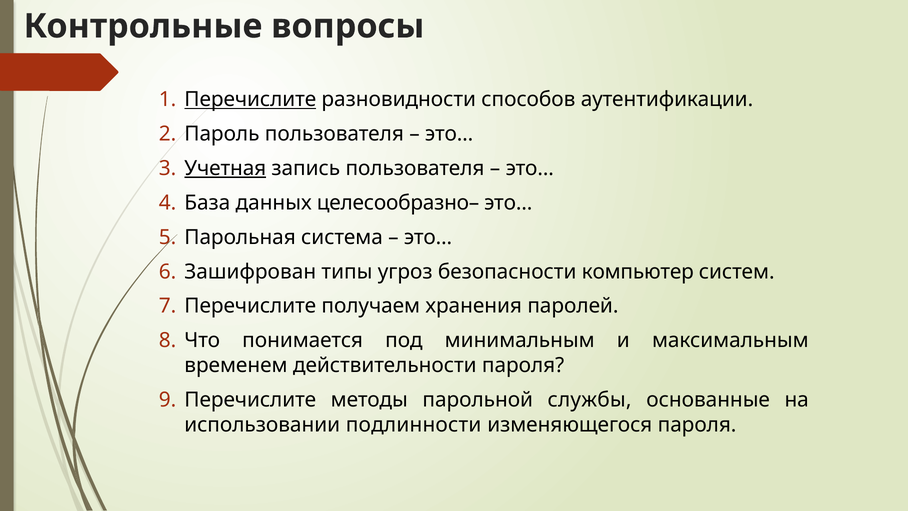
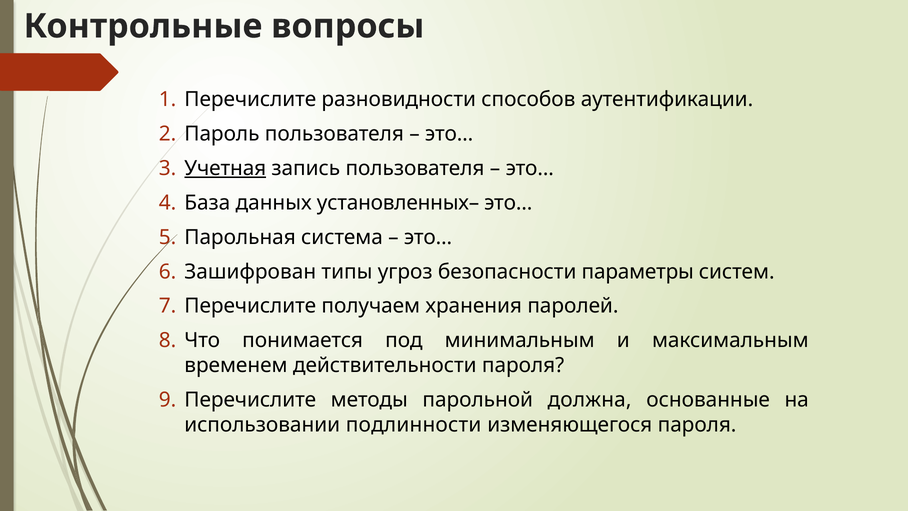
Перечислите at (250, 99) underline: present -> none
целесообразно–: целесообразно– -> установленных–
компьютер: компьютер -> параметры
службы: службы -> должна
